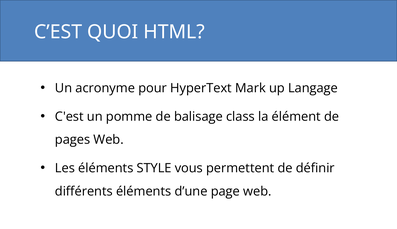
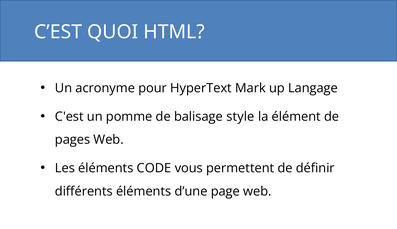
class: class -> style
STYLE: STYLE -> CODE
